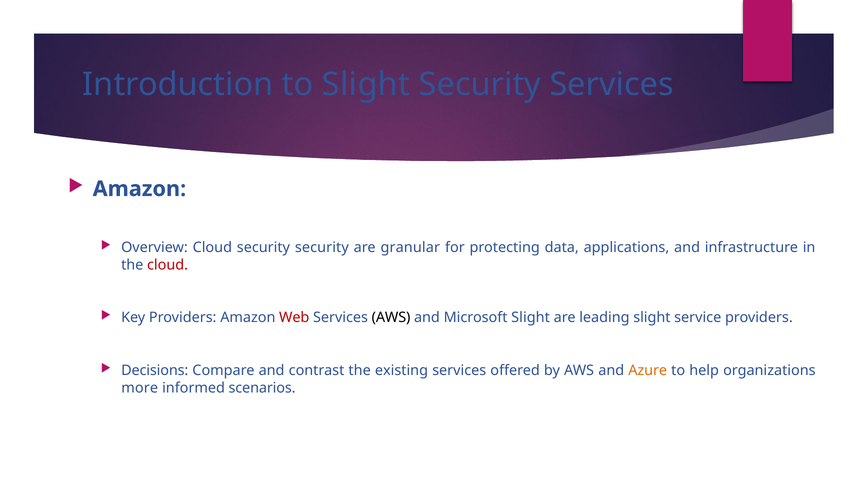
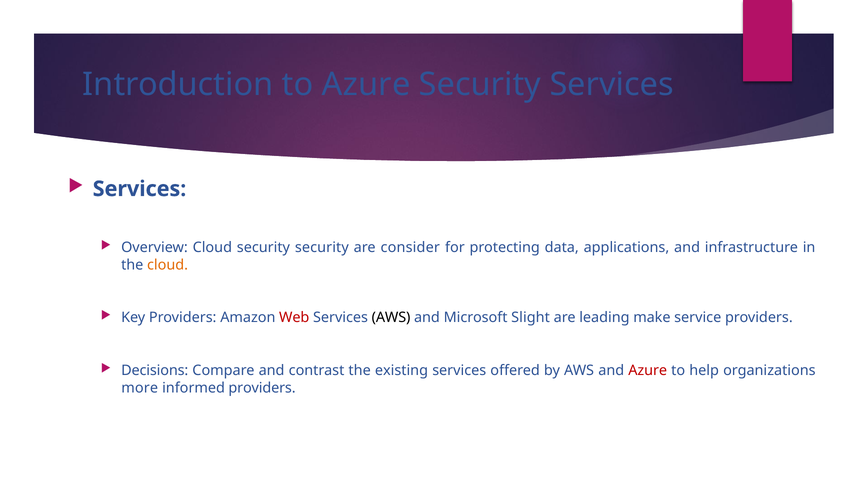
to Slight: Slight -> Azure
Amazon at (139, 189): Amazon -> Services
granular: granular -> consider
cloud at (168, 265) colour: red -> orange
leading slight: slight -> make
Azure at (648, 371) colour: orange -> red
informed scenarios: scenarios -> providers
